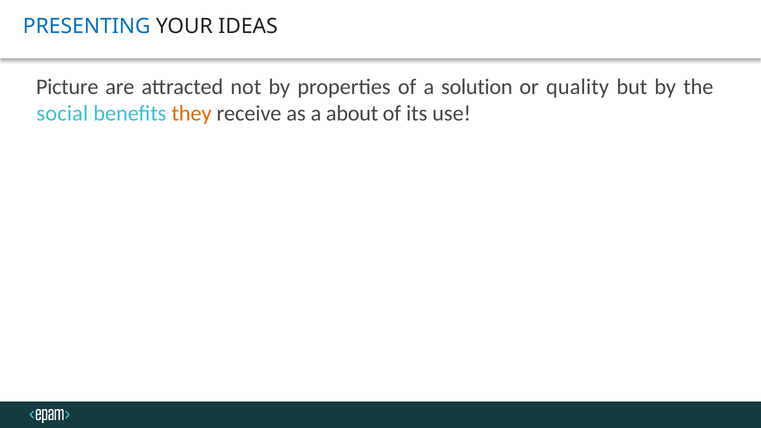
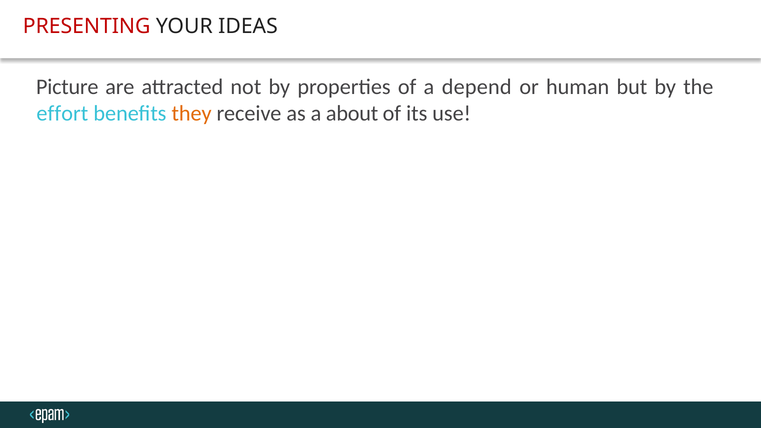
PRESENTING colour: blue -> red
solution: solution -> depend
quality: quality -> human
social: social -> effort
